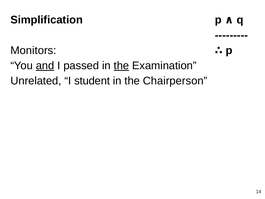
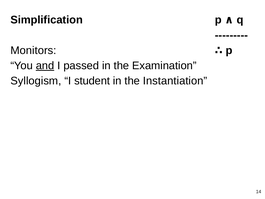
the at (121, 66) underline: present -> none
Unrelated: Unrelated -> Syllogism
Chairperson: Chairperson -> Instantiation
